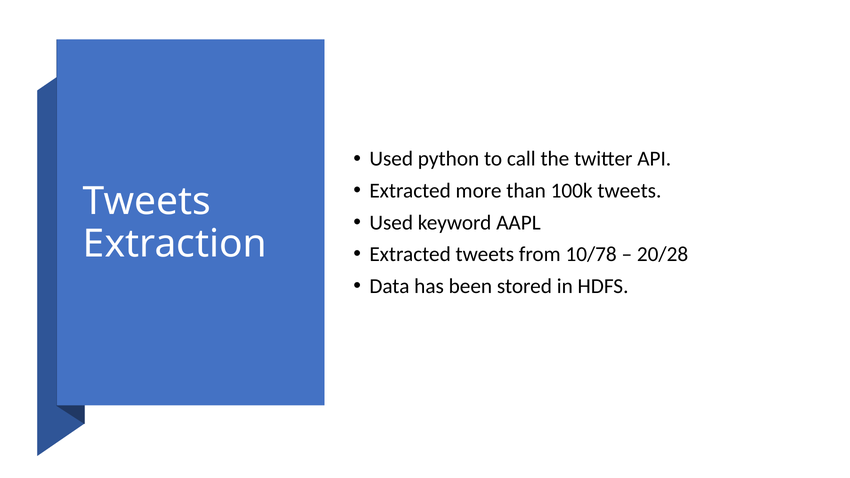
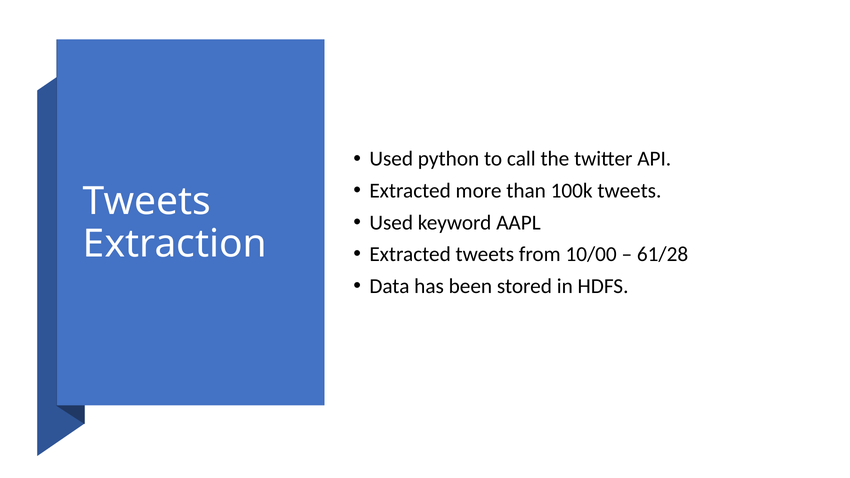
10/78: 10/78 -> 10/00
20/28: 20/28 -> 61/28
